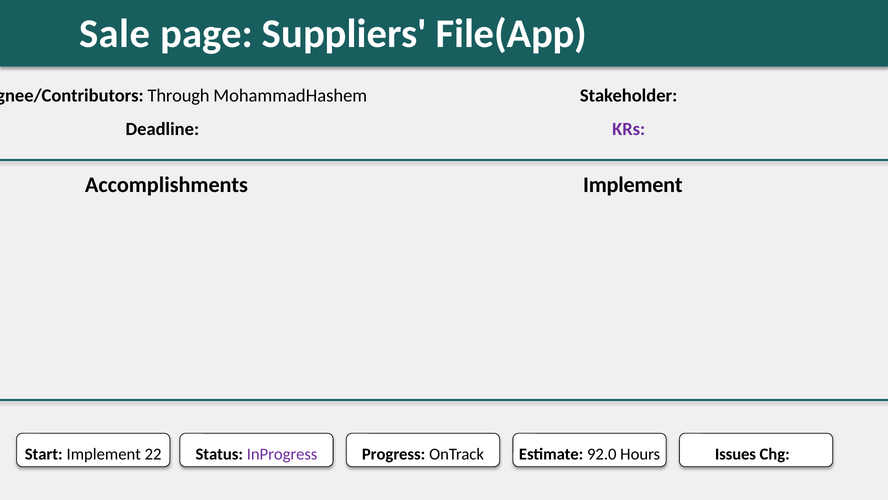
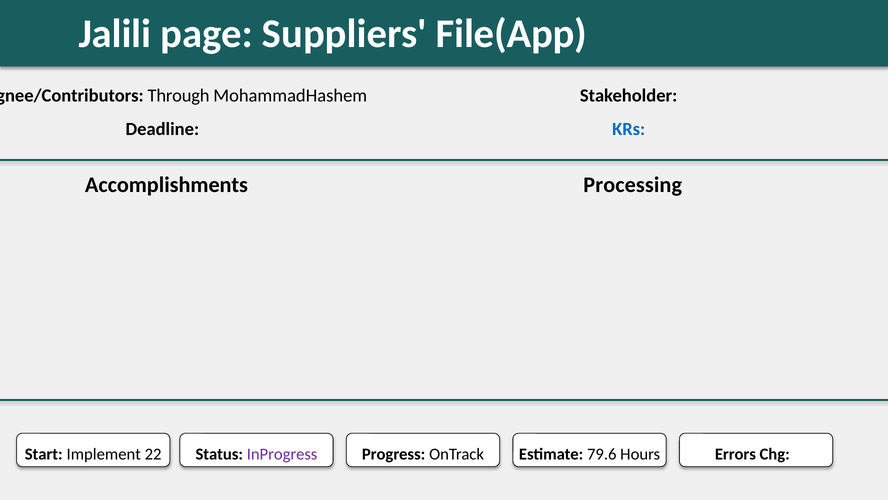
Sale: Sale -> Jalili
KRs colour: purple -> blue
Accomplishments Implement: Implement -> Processing
92.0: 92.0 -> 79.6
Issues: Issues -> Errors
